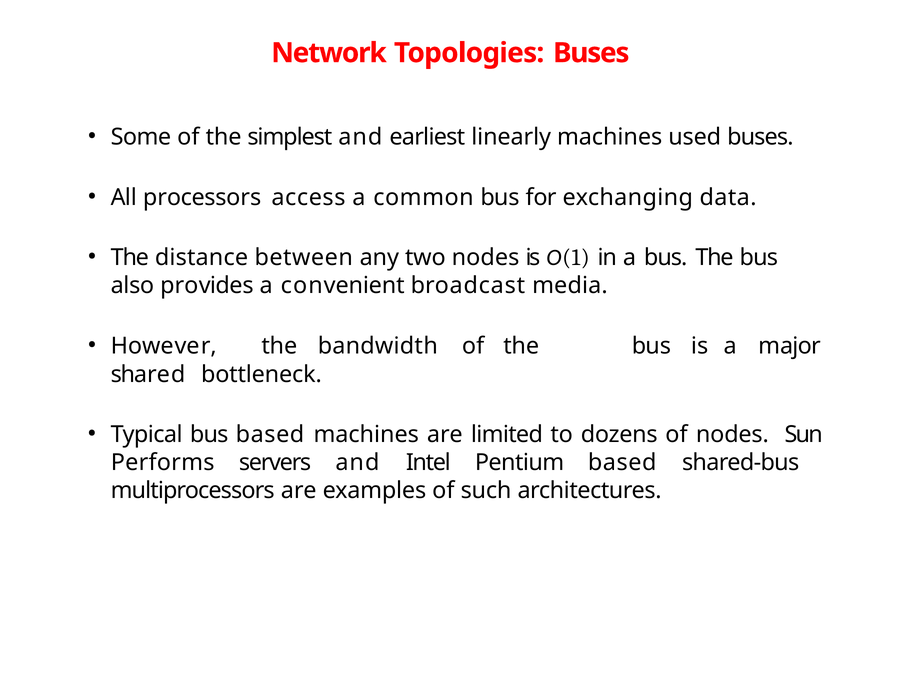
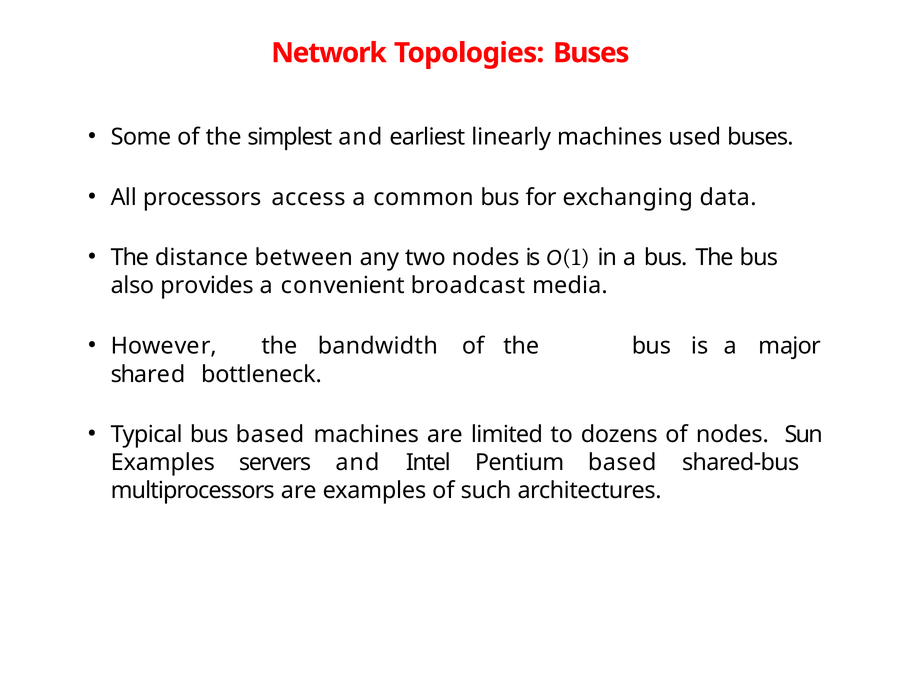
Performs at (163, 463): Performs -> Examples
